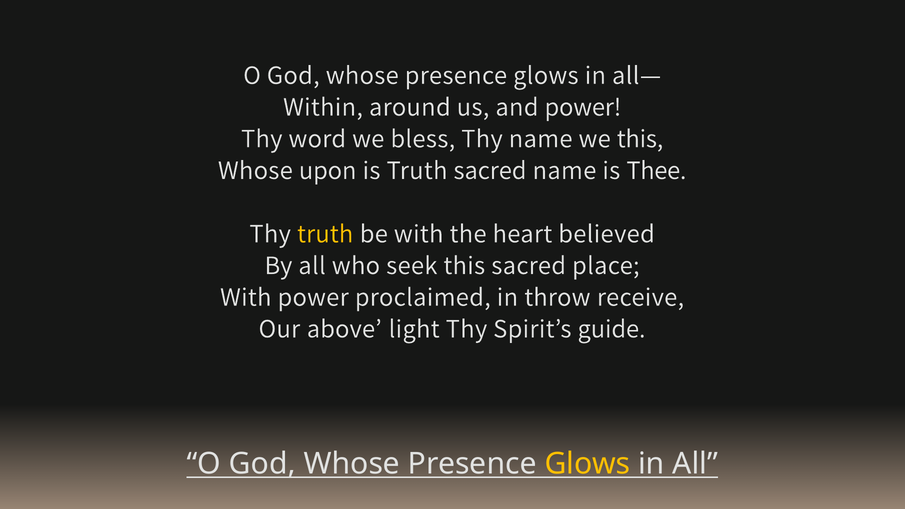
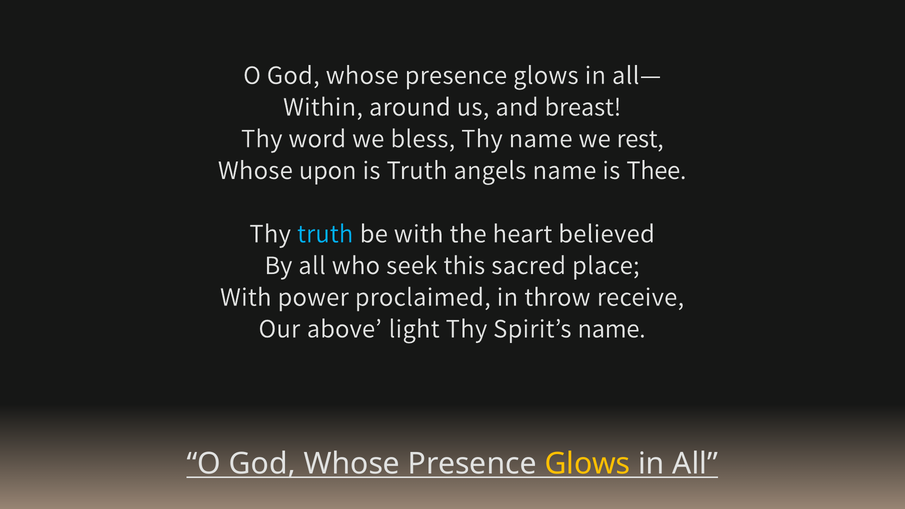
and power: power -> breast
we this: this -> rest
Truth sacred: sacred -> angels
truth at (325, 234) colour: yellow -> light blue
Spirit’s guide: guide -> name
